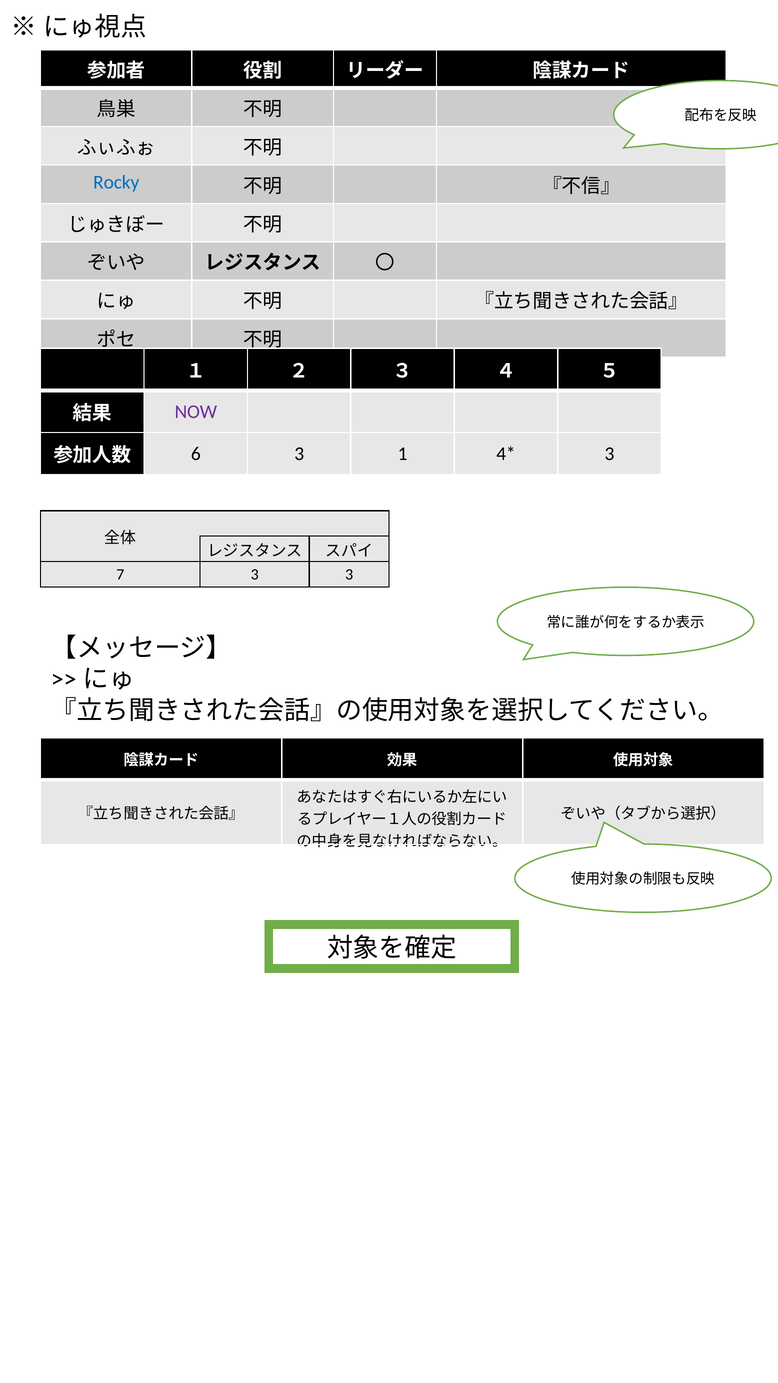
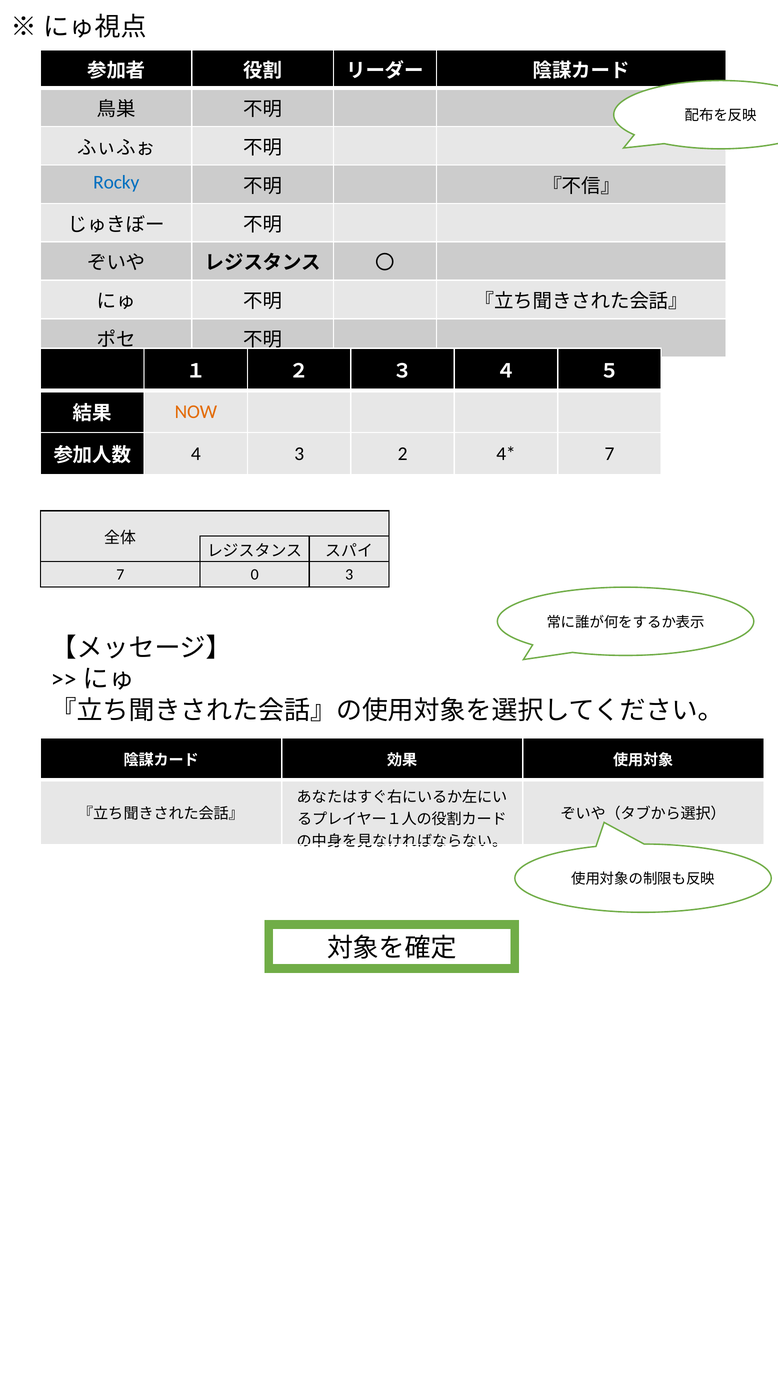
NOW colour: purple -> orange
6: 6 -> 4
1: 1 -> 2
3 at (609, 454): 3 -> 7
7 3: 3 -> 0
